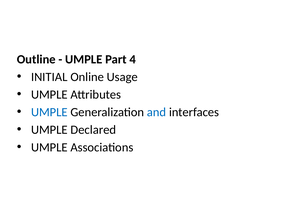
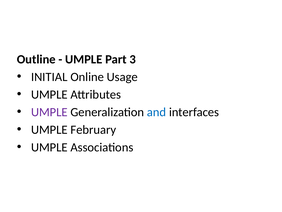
4: 4 -> 3
UMPLE at (49, 112) colour: blue -> purple
Declared: Declared -> February
